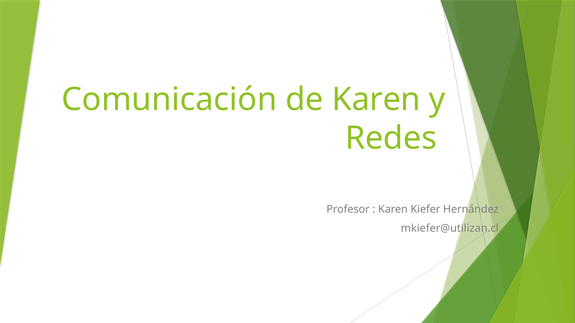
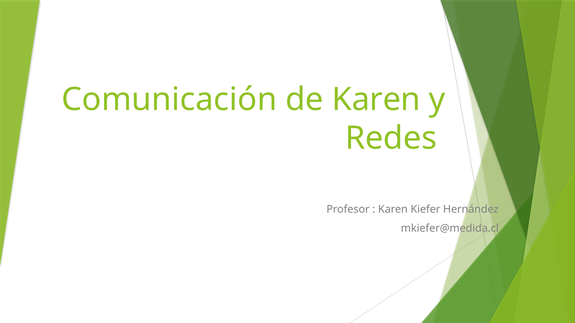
mkiefer@utilizan.cl: mkiefer@utilizan.cl -> mkiefer@medida.cl
